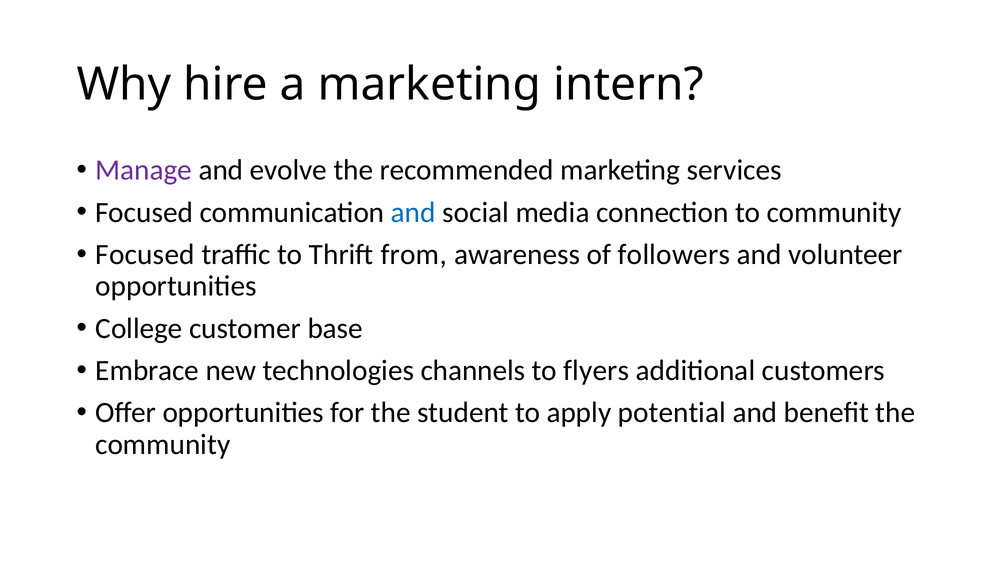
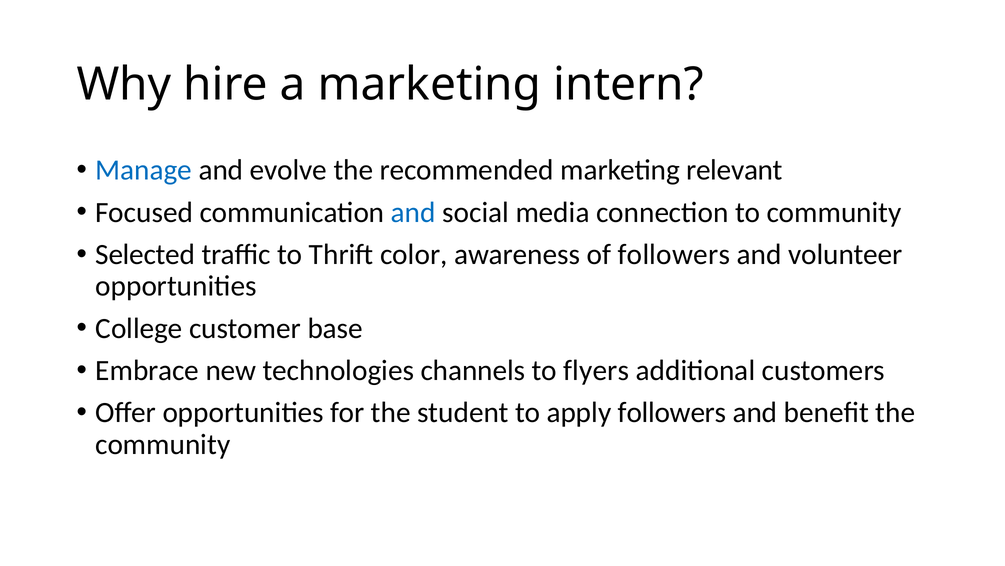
Manage colour: purple -> blue
services: services -> relevant
Focused at (145, 254): Focused -> Selected
from: from -> color
apply potential: potential -> followers
